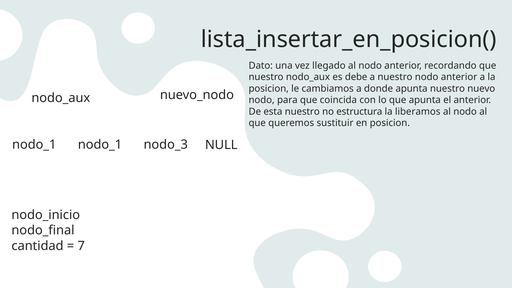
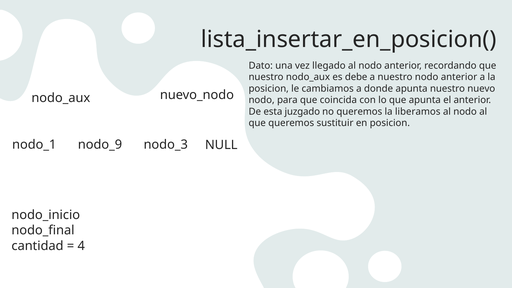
esta nuestro: nuestro -> juzgado
no estructura: estructura -> queremos
nodo_1 nodo_1: nodo_1 -> nodo_9
7: 7 -> 4
